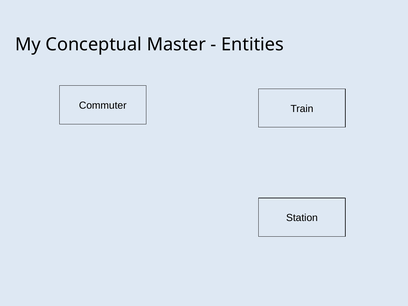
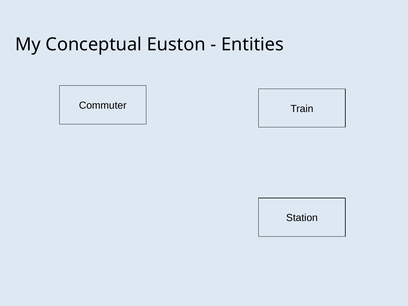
Master: Master -> Euston
